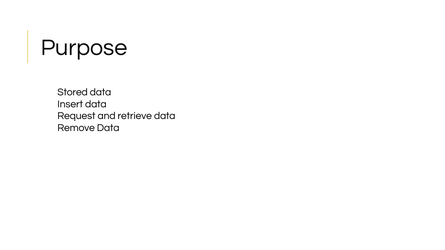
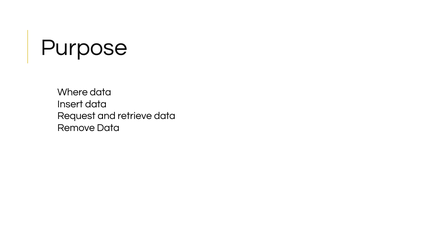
Stored: Stored -> Where
